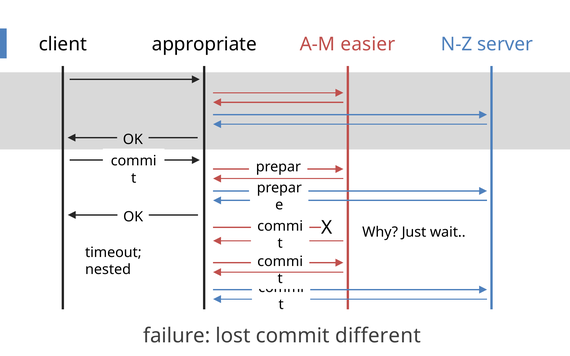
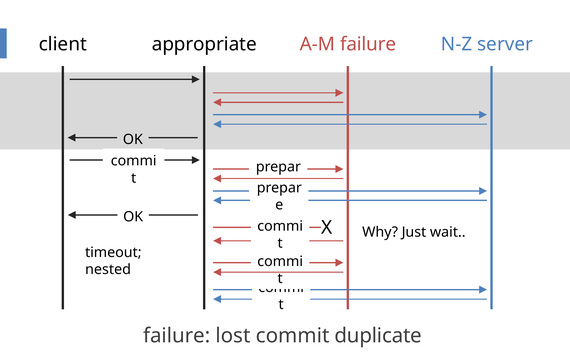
A-M easier: easier -> failure
different: different -> duplicate
